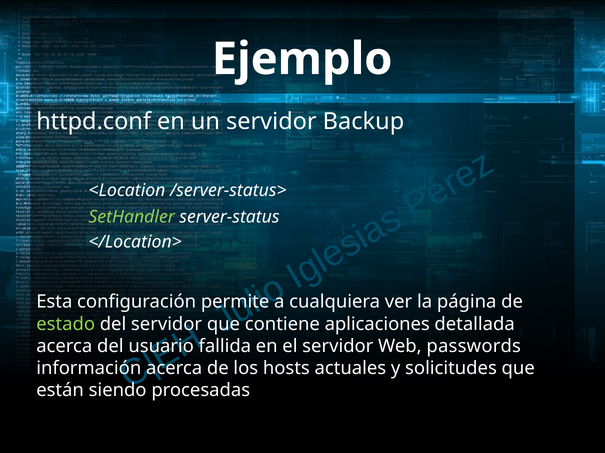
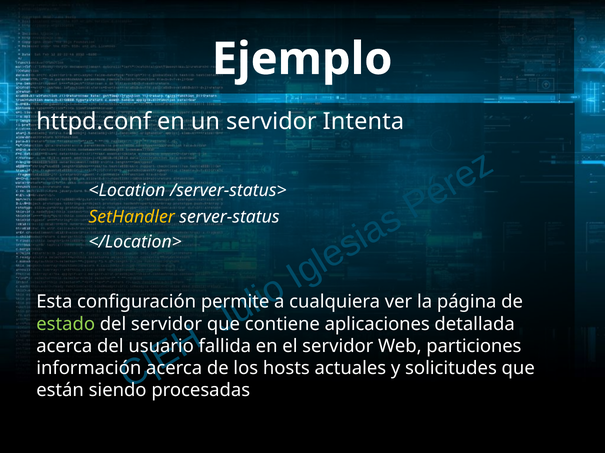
Backup: Backup -> Intenta
SetHandler colour: light green -> yellow
passwords: passwords -> particiones
